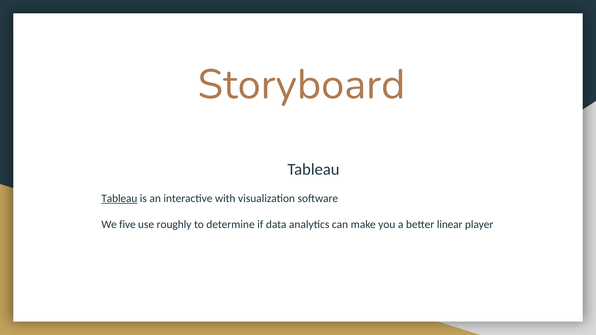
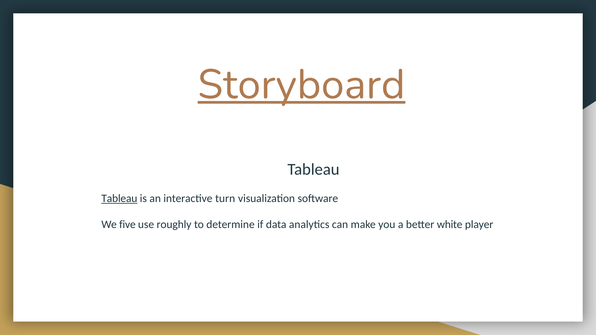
Storyboard underline: none -> present
with: with -> turn
linear: linear -> white
